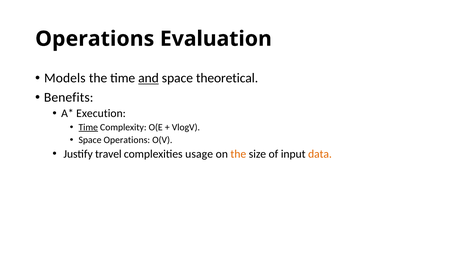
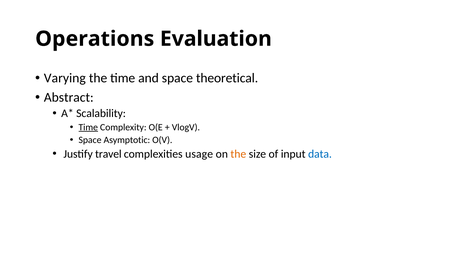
Models: Models -> Varying
and underline: present -> none
Benefits: Benefits -> Abstract
Execution: Execution -> Scalability
Space Operations: Operations -> Asymptotic
data colour: orange -> blue
